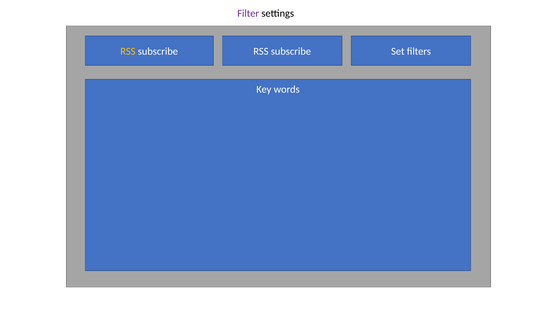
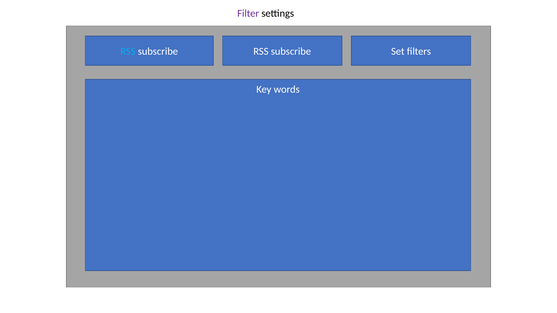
RSS at (128, 51) colour: yellow -> light blue
